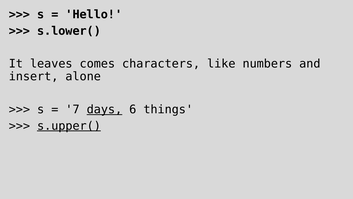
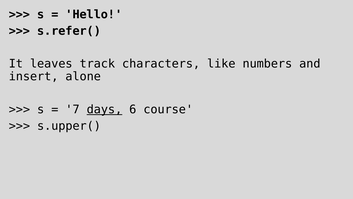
s.lower(: s.lower( -> s.refer(
comes: comes -> track
things: things -> course
s.upper( underline: present -> none
